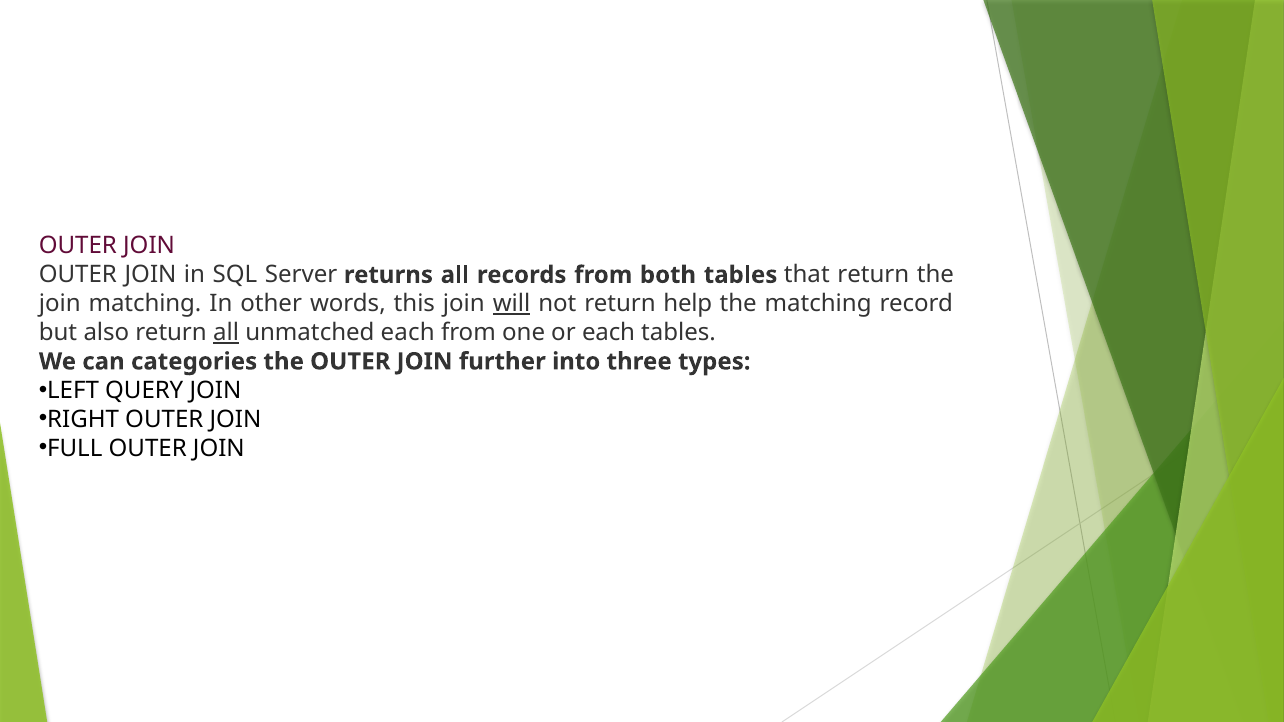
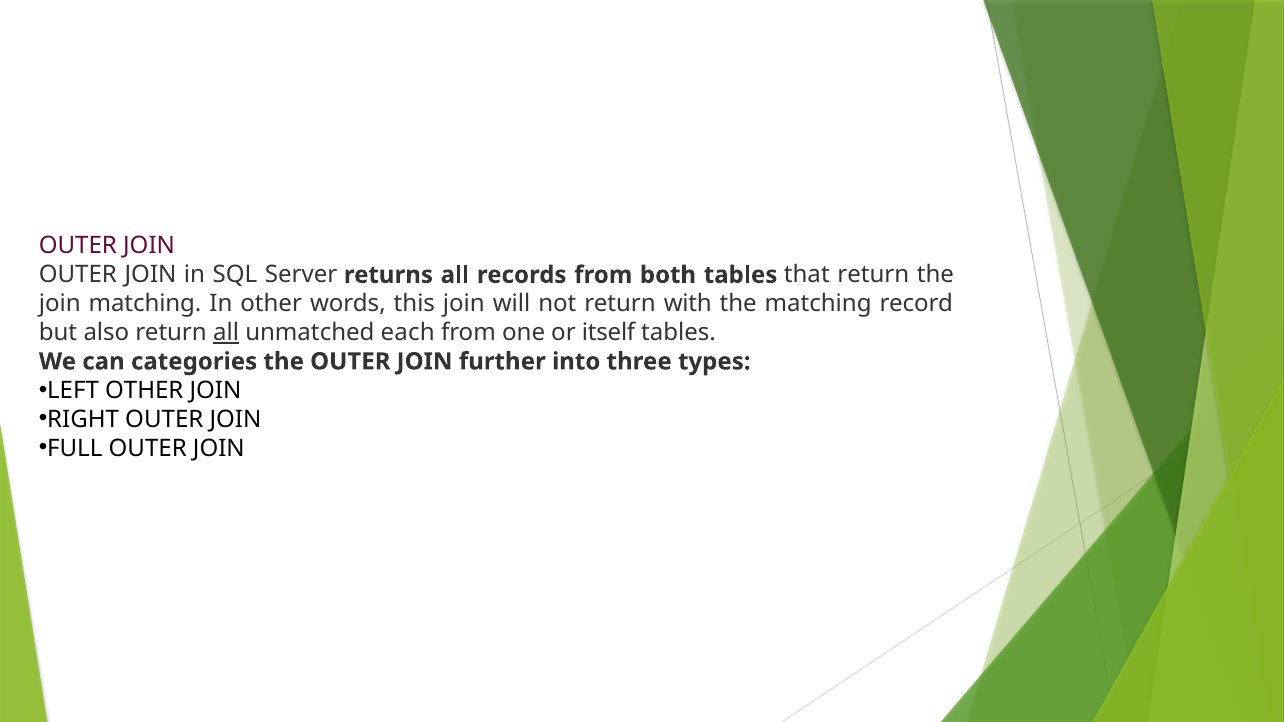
will underline: present -> none
help: help -> with
or each: each -> itself
LEFT QUERY: QUERY -> OTHER
